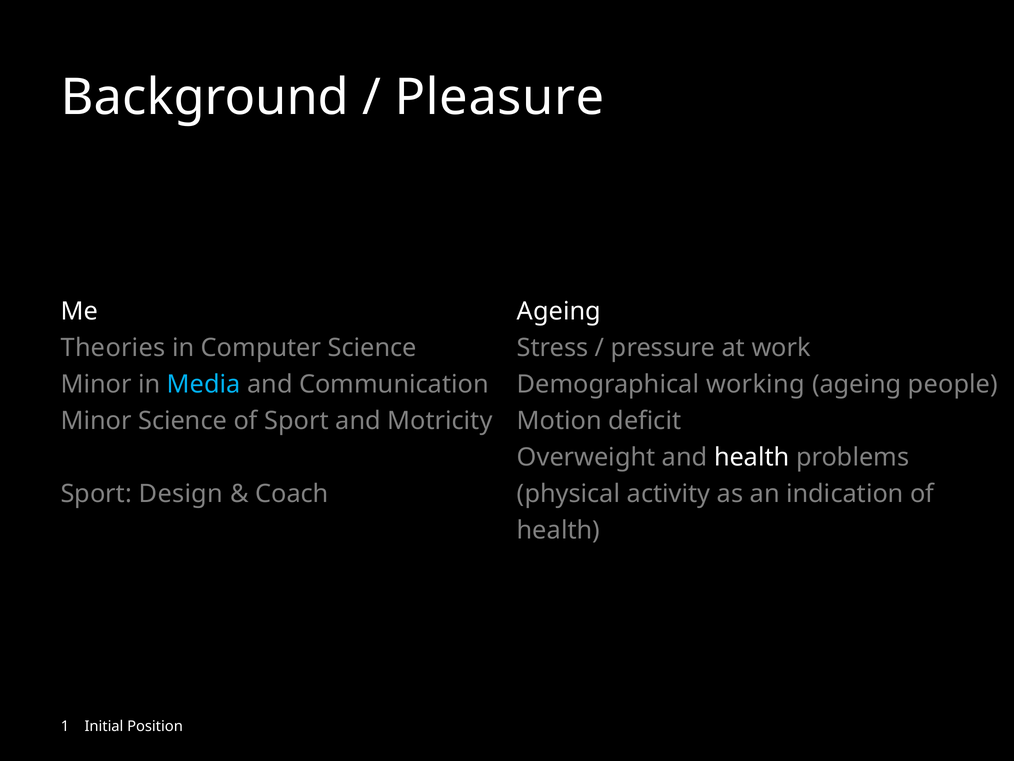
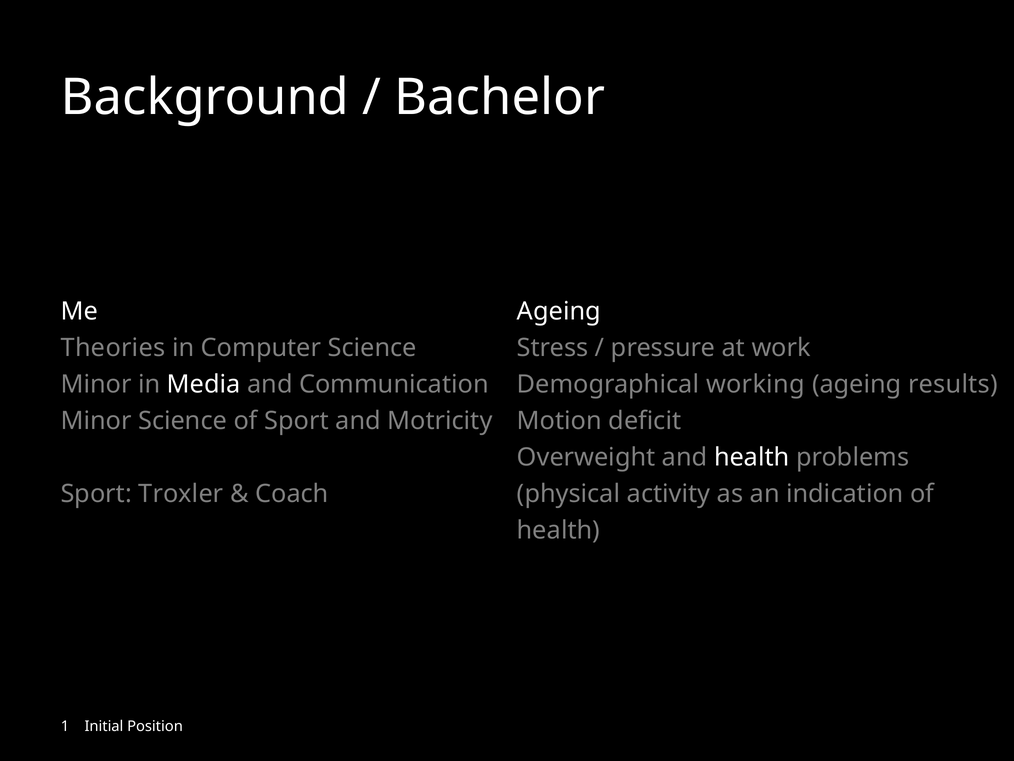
Pleasure: Pleasure -> Bachelor
Media colour: light blue -> white
people: people -> results
Design: Design -> Troxler
